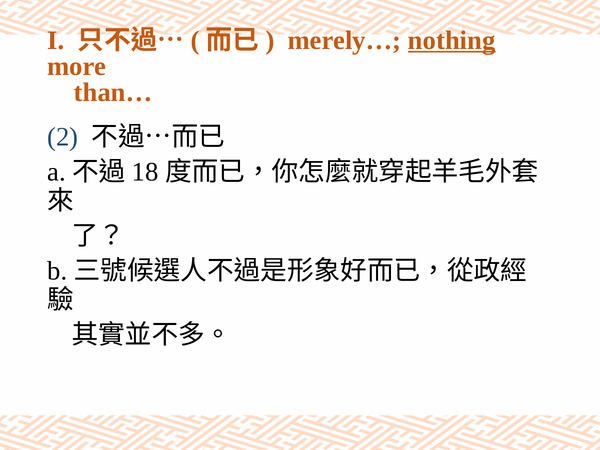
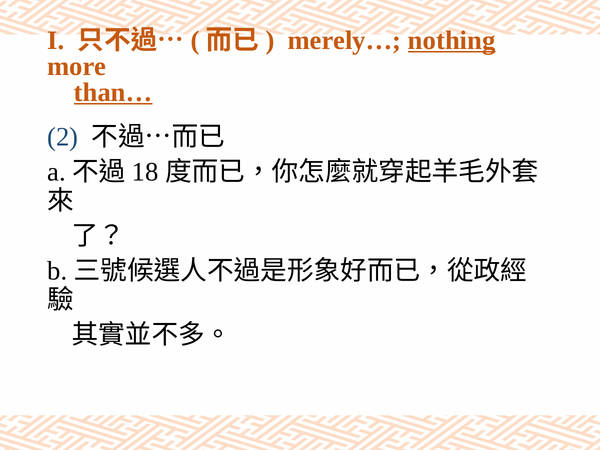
than… underline: none -> present
